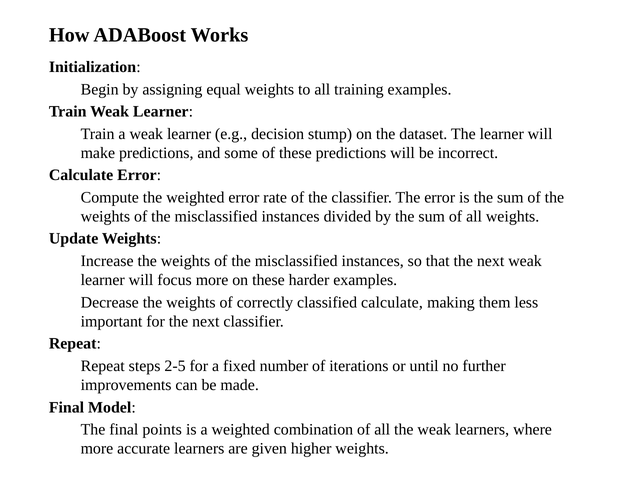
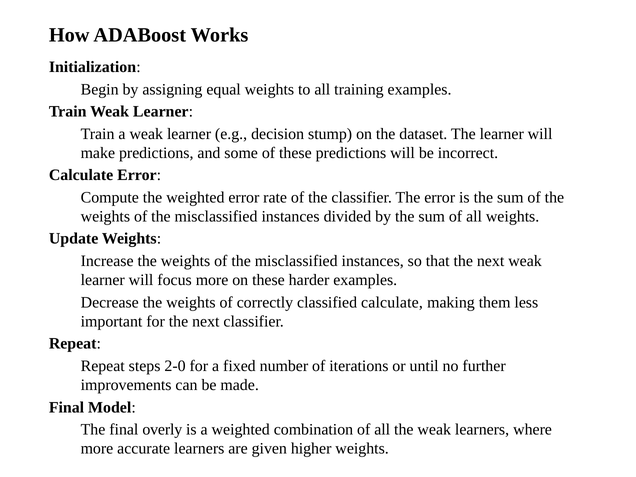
2-5: 2-5 -> 2-0
points: points -> overly
